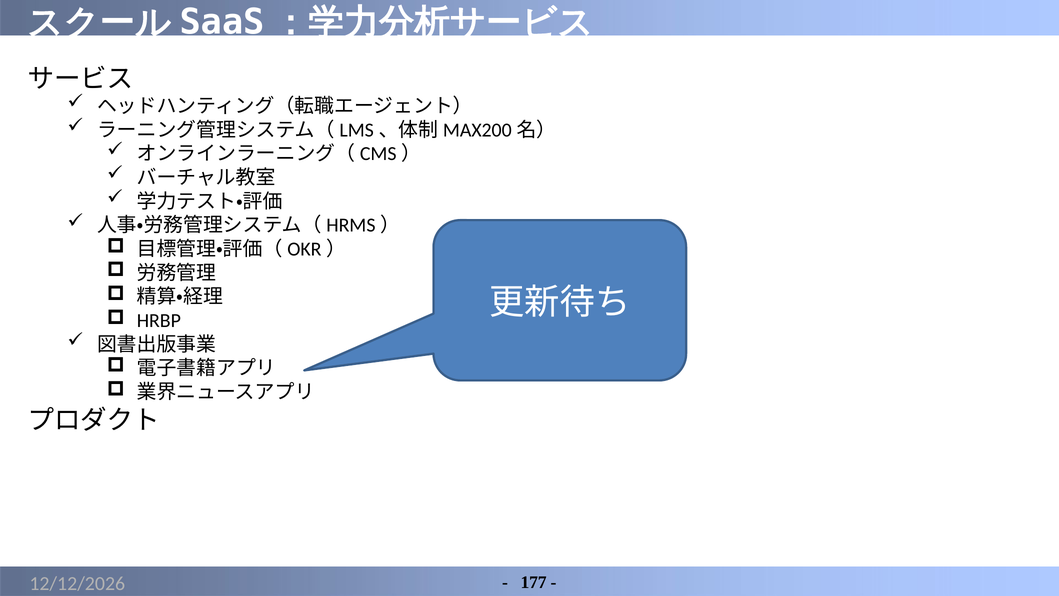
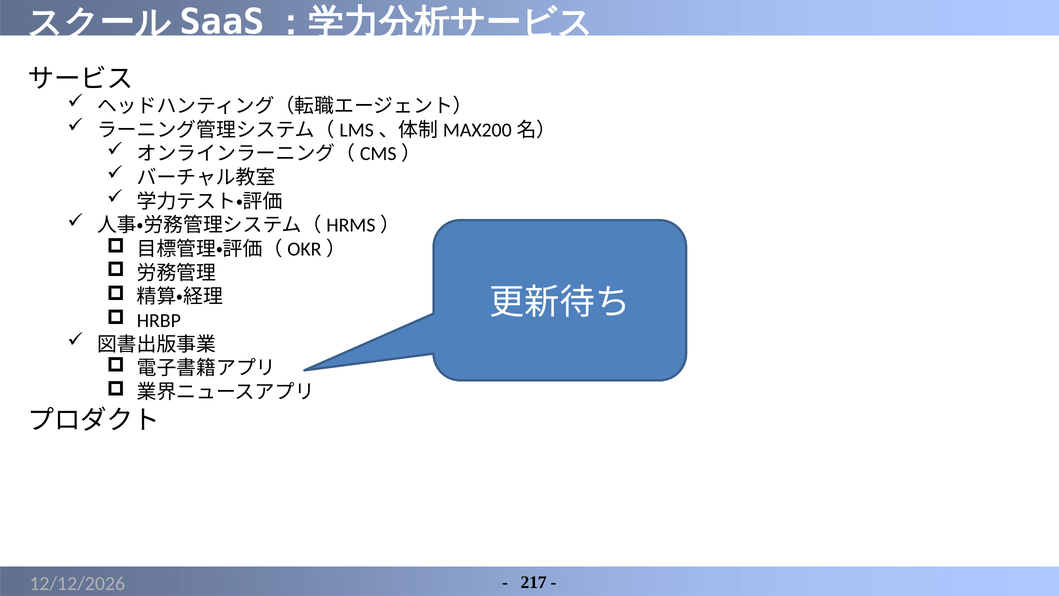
177: 177 -> 217
